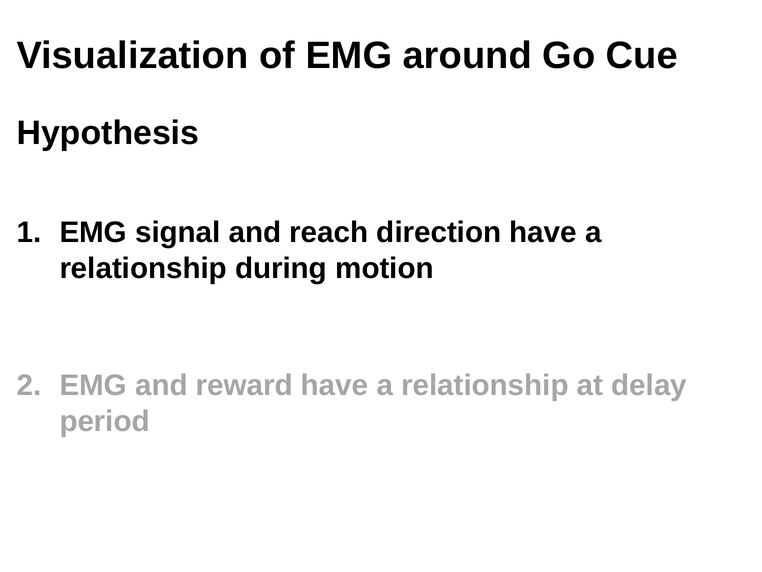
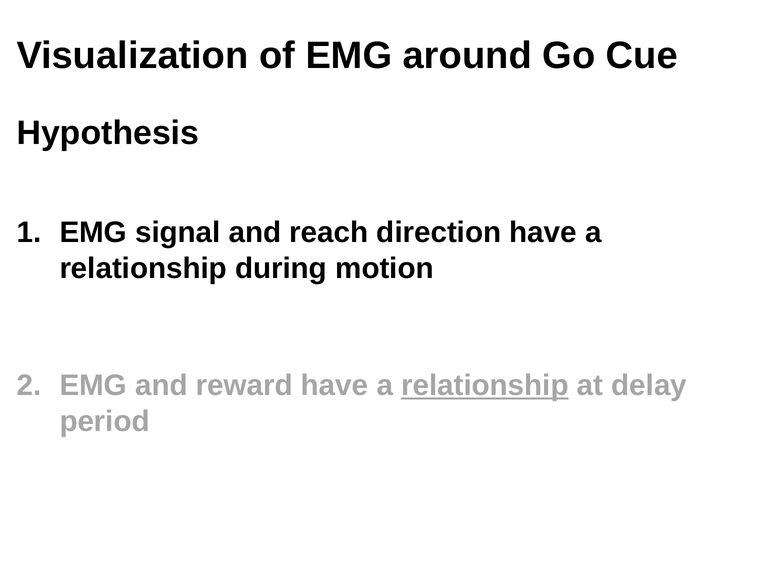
relationship at (485, 385) underline: none -> present
